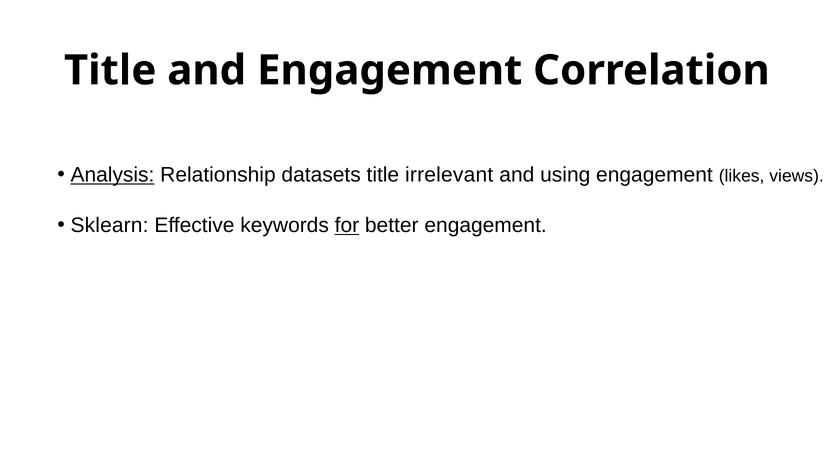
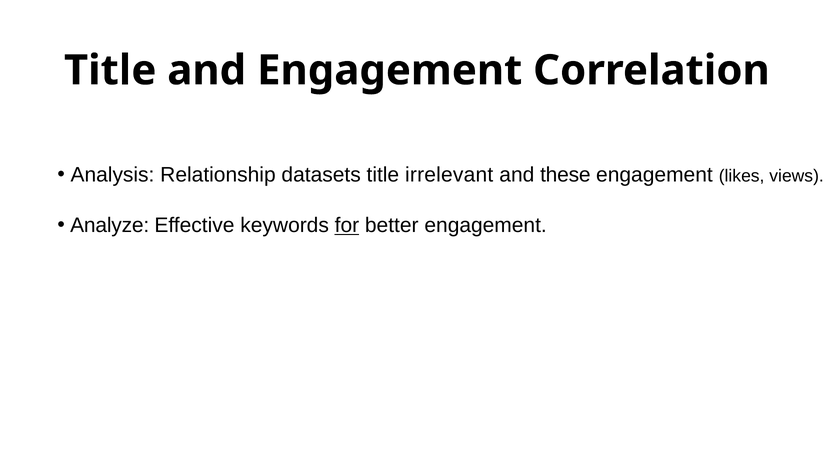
Analysis underline: present -> none
using: using -> these
Sklearn: Sklearn -> Analyze
